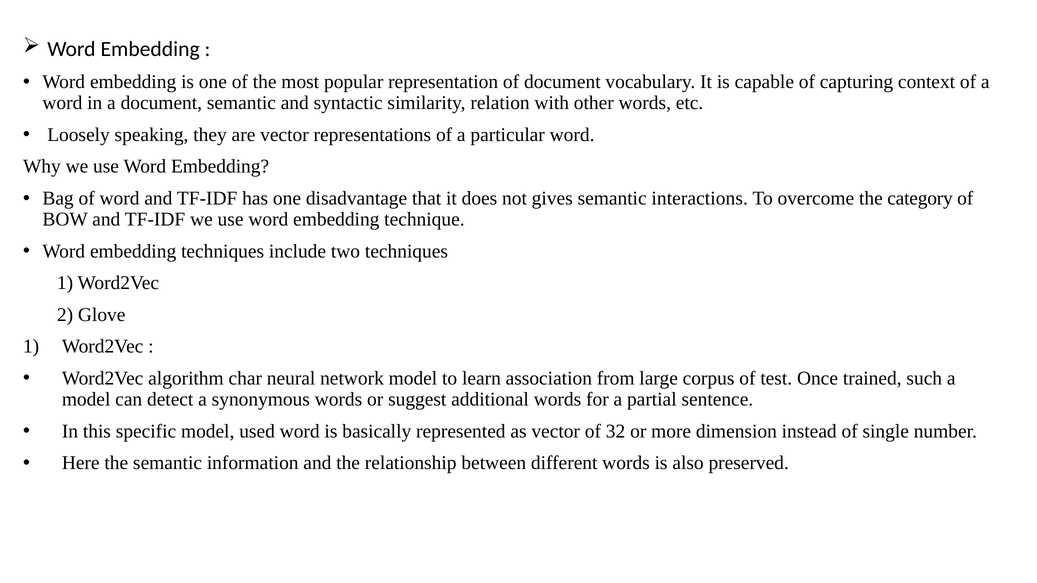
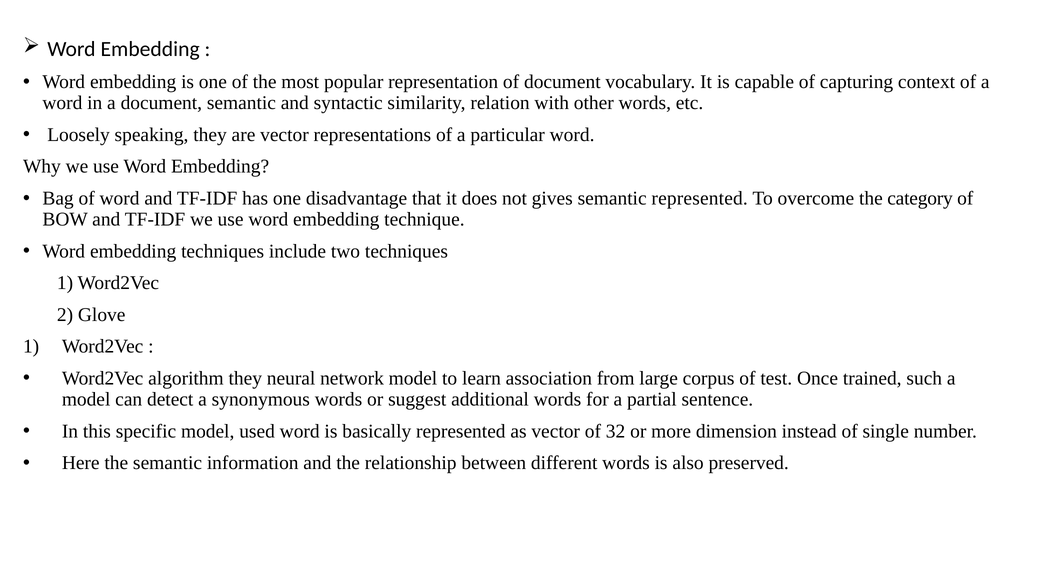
semantic interactions: interactions -> represented
algorithm char: char -> they
